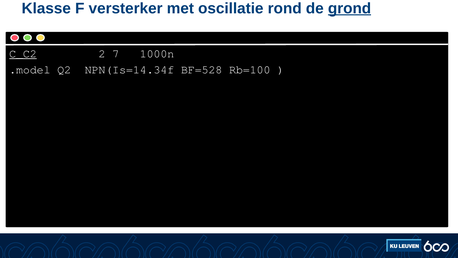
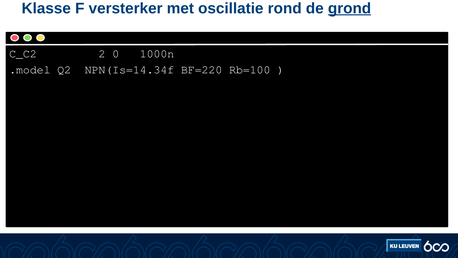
C_C2 underline: present -> none
7: 7 -> 0
BF=528: BF=528 -> BF=220
